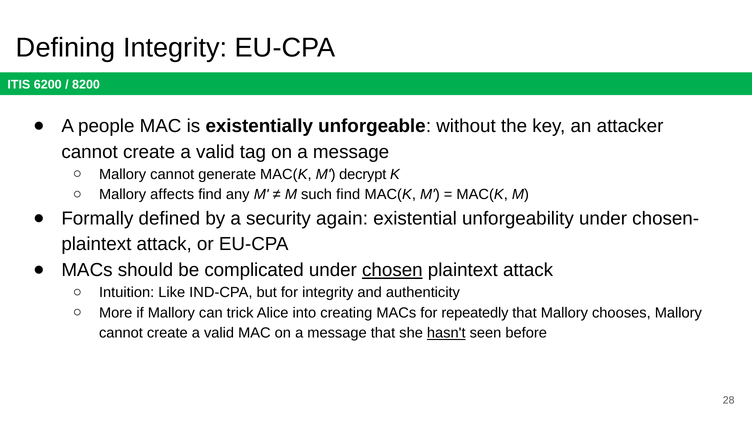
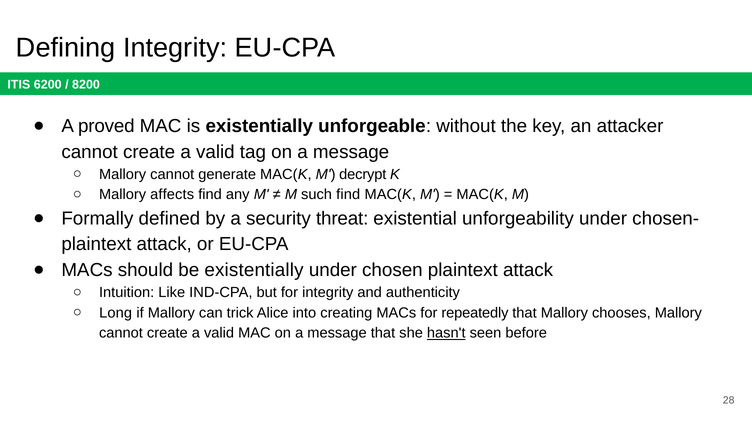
people: people -> proved
again: again -> threat
be complicated: complicated -> existentially
chosen underline: present -> none
More: More -> Long
